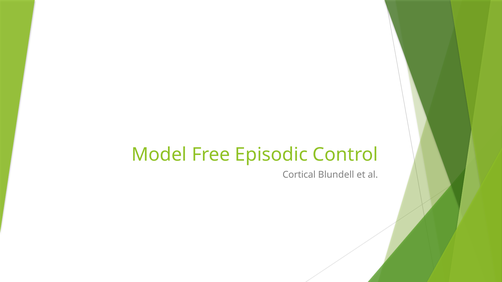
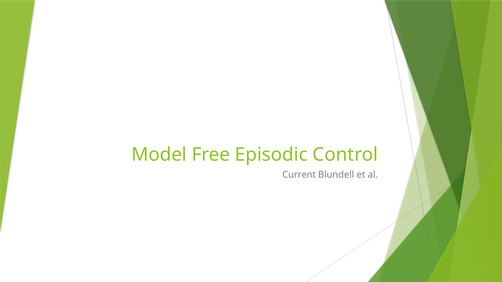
Cortical: Cortical -> Current
